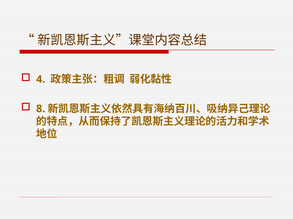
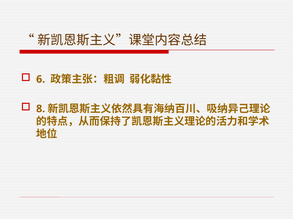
4: 4 -> 6
